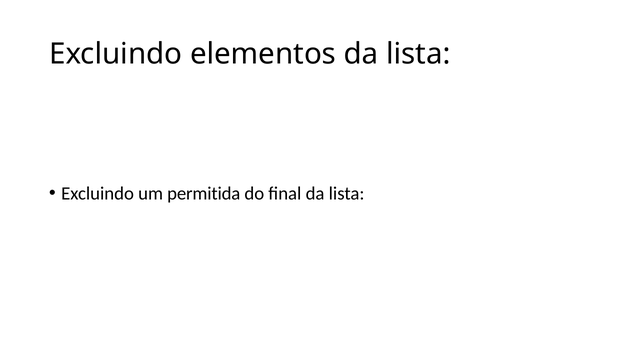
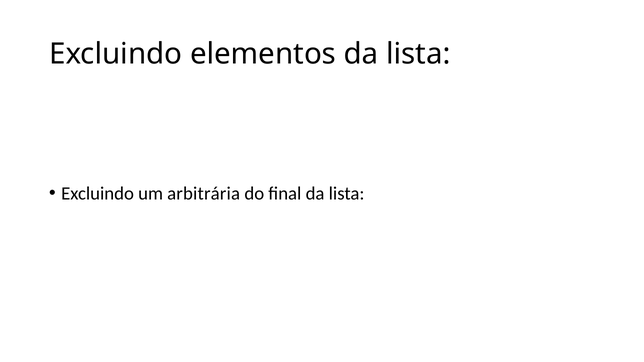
permitida: permitida -> arbitrária
